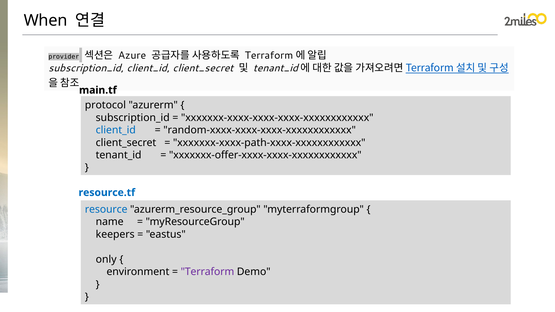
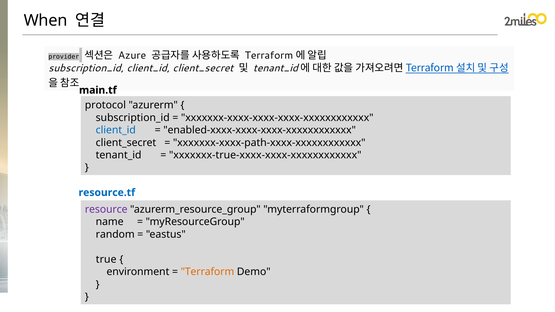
random-xxxx-xxxx-xxxx-xxxxxxxxxxxx: random-xxxx-xxxx-xxxx-xxxxxxxxxxxx -> enabled-xxxx-xxxx-xxxx-xxxxxxxxxxxx
xxxxxxx-offer-xxxx-xxxx-xxxxxxxxxxxx: xxxxxxx-offer-xxxx-xxxx-xxxxxxxxxxxx -> xxxxxxx-true-xxxx-xxxx-xxxxxxxxxxxx
resource colour: blue -> purple
keepers: keepers -> random
only: only -> true
Terraform at (207, 272) colour: purple -> orange
